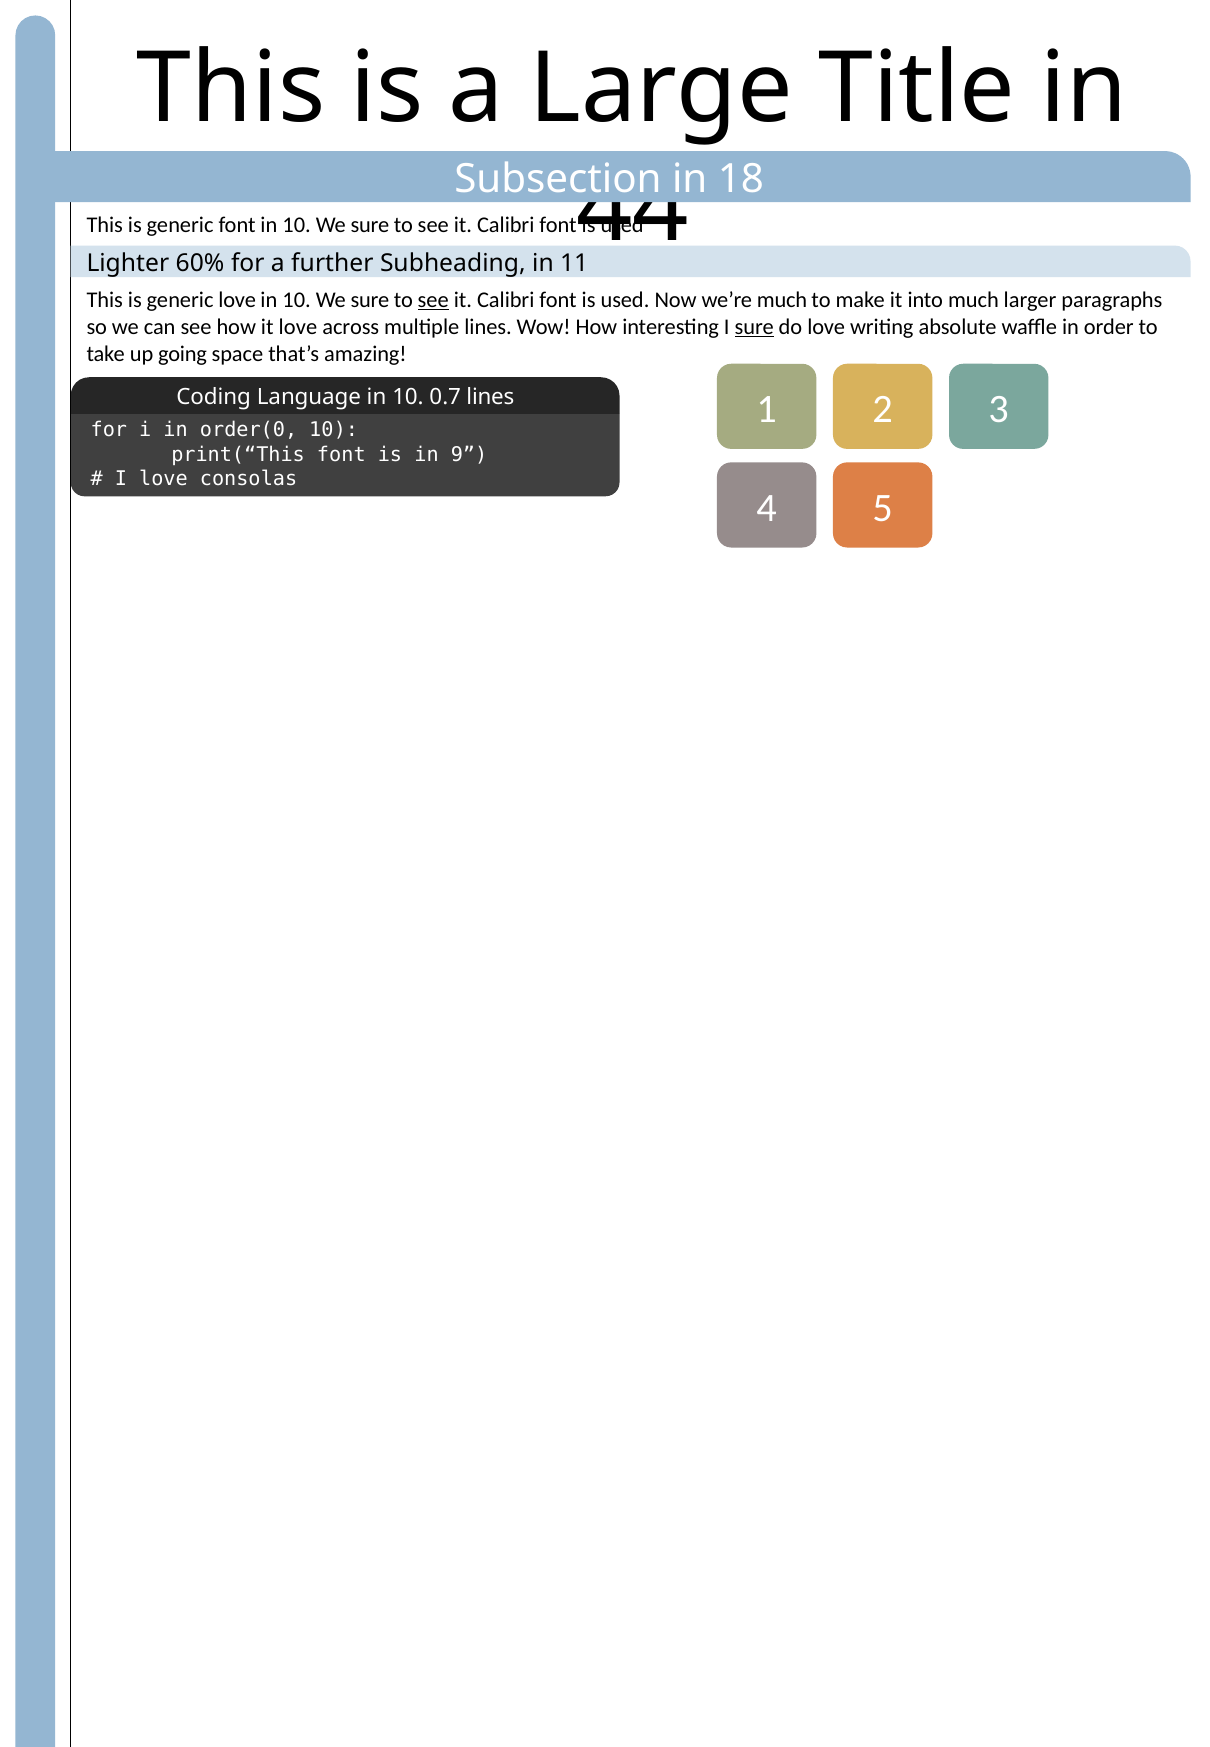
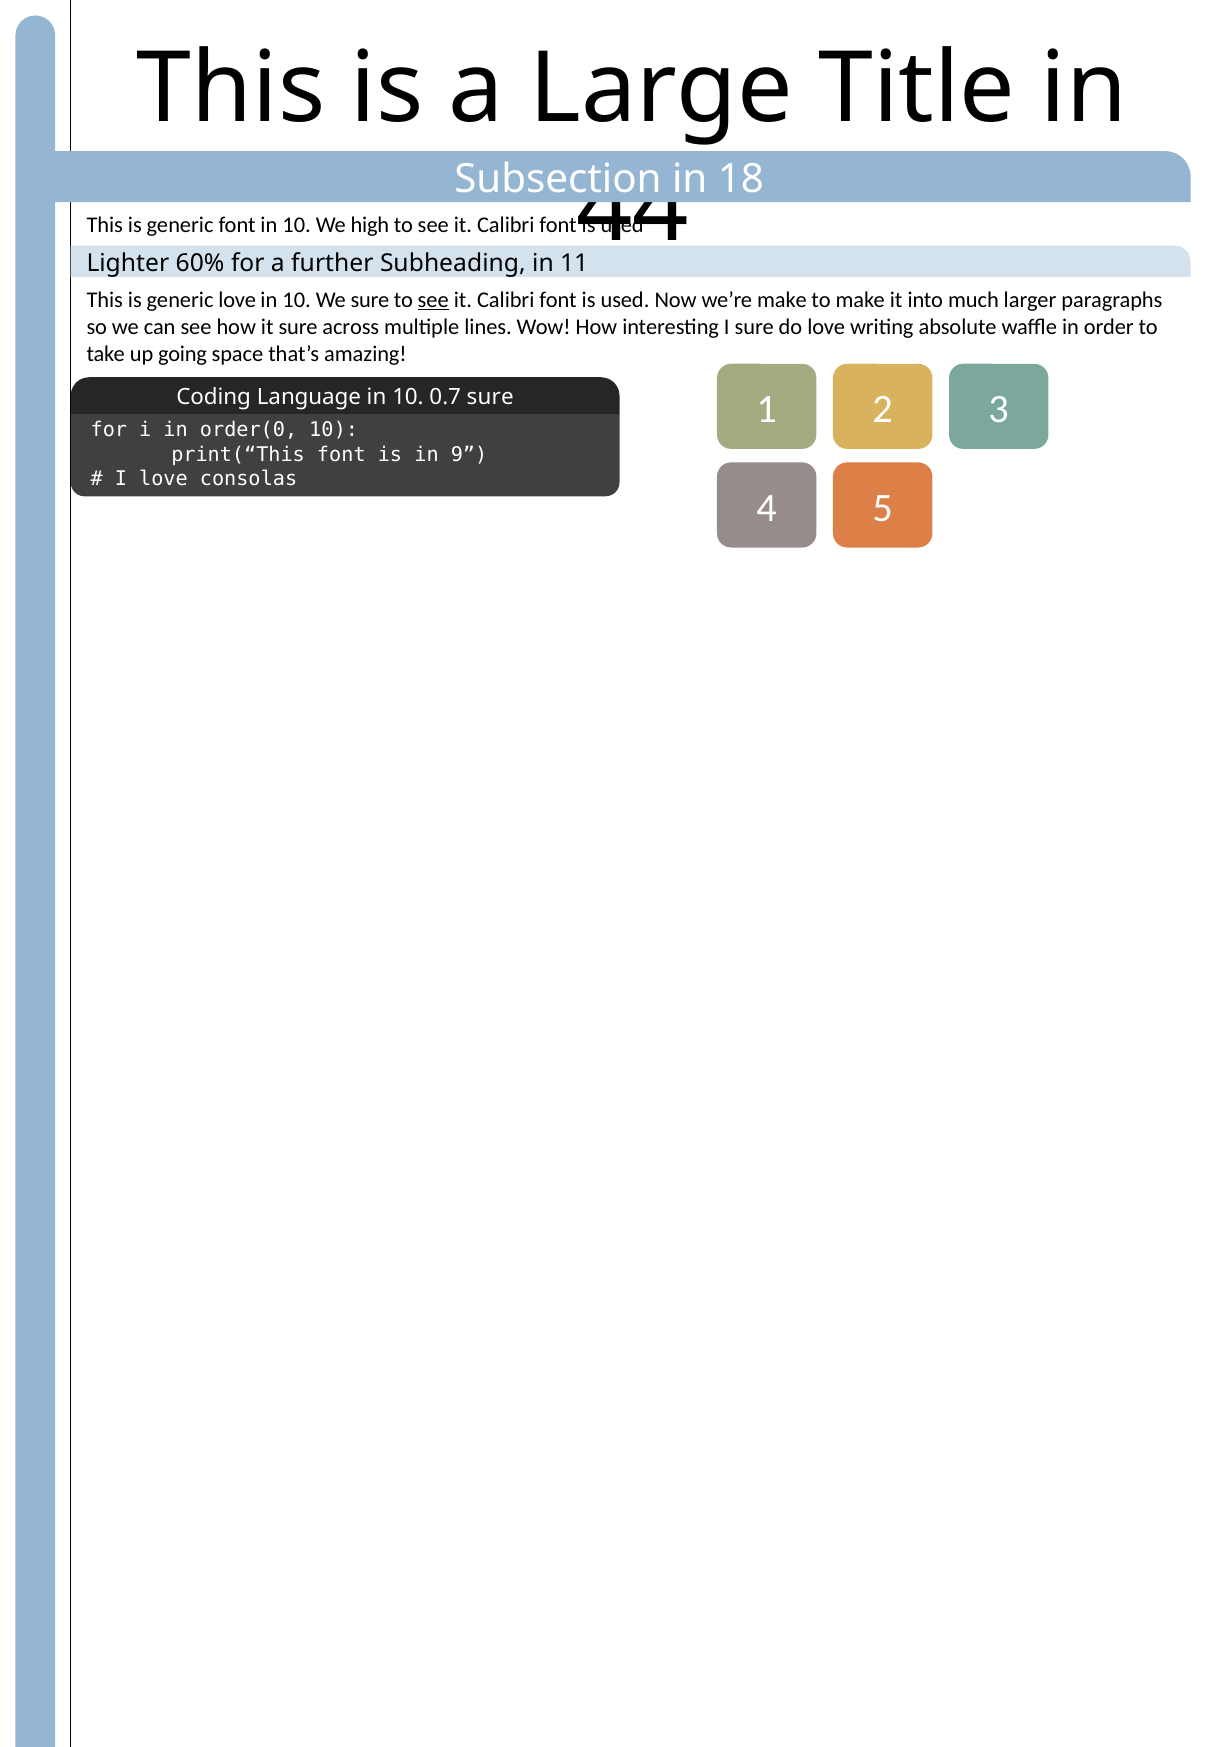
sure at (370, 225): sure -> high
we’re much: much -> make
it love: love -> sure
sure at (754, 327) underline: present -> none
0.7 lines: lines -> sure
